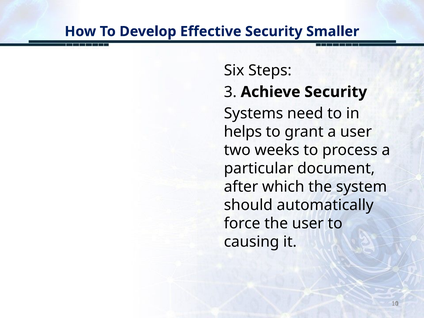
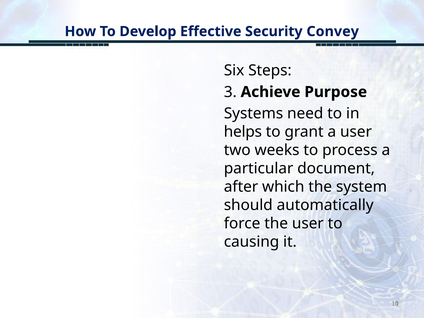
Smaller: Smaller -> Convey
Achieve Security: Security -> Purpose
